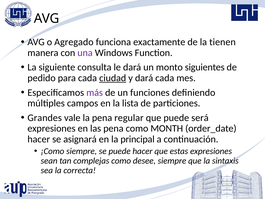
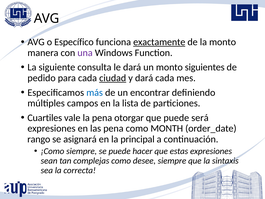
Agregado: Agregado -> Específico
exactamente underline: none -> present
la tienen: tienen -> monto
más colour: purple -> blue
funciones: funciones -> encontrar
Grandes: Grandes -> Cuartiles
regular: regular -> otorgar
hacer at (39, 139): hacer -> rango
